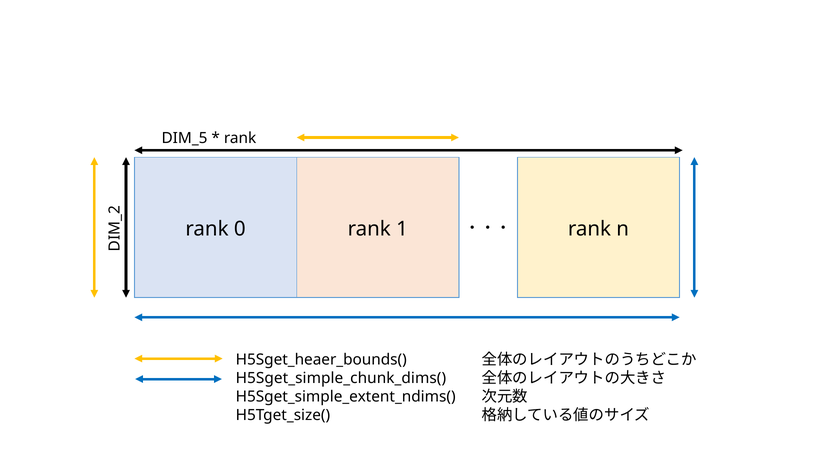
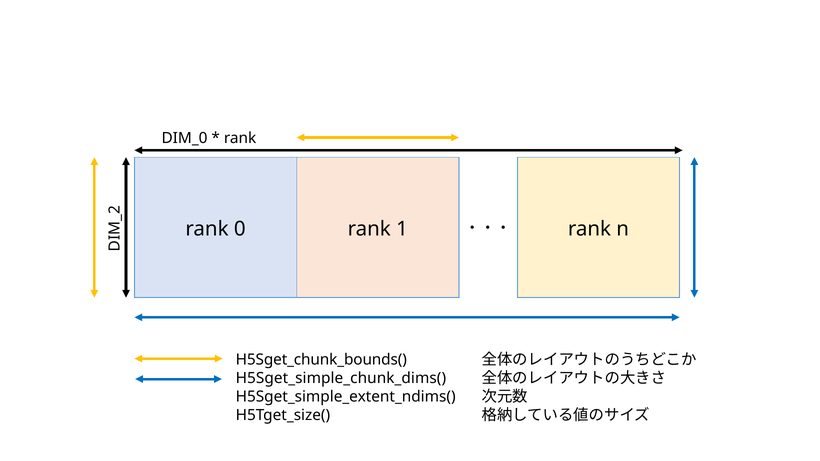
DIM_5: DIM_5 -> DIM_0
H5Sget_heaer_bounds(: H5Sget_heaer_bounds( -> H5Sget_chunk_bounds(
